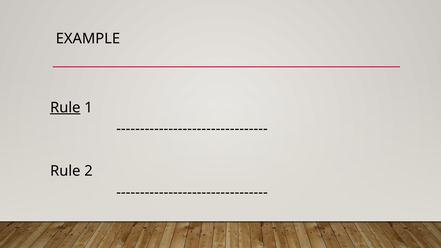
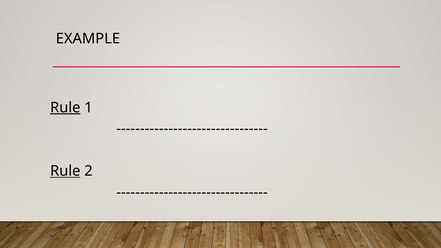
Rule at (65, 171) underline: none -> present
